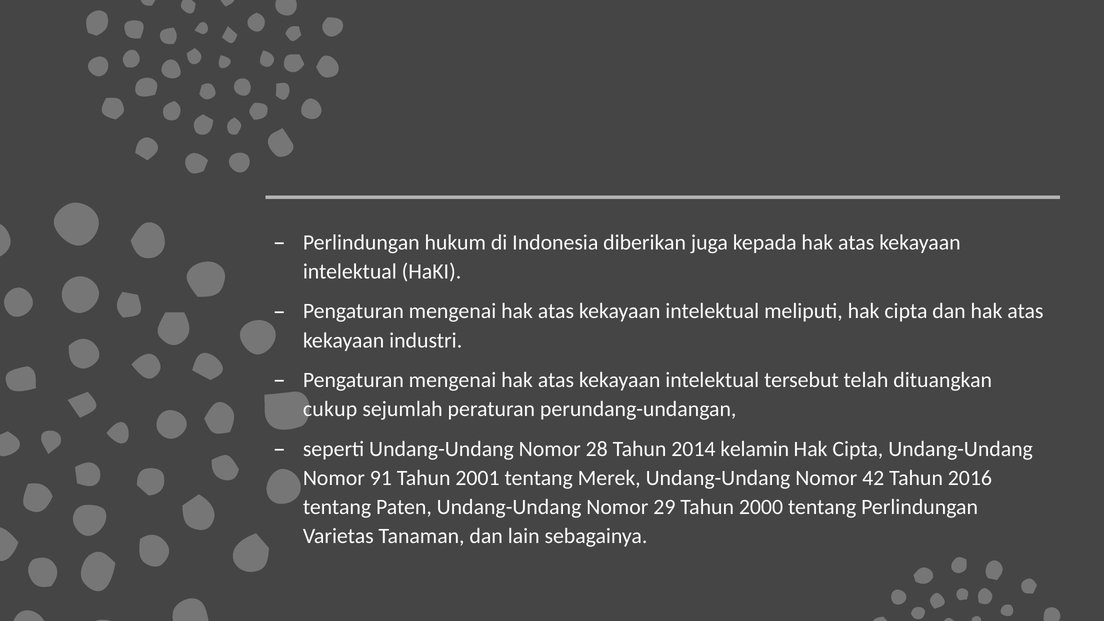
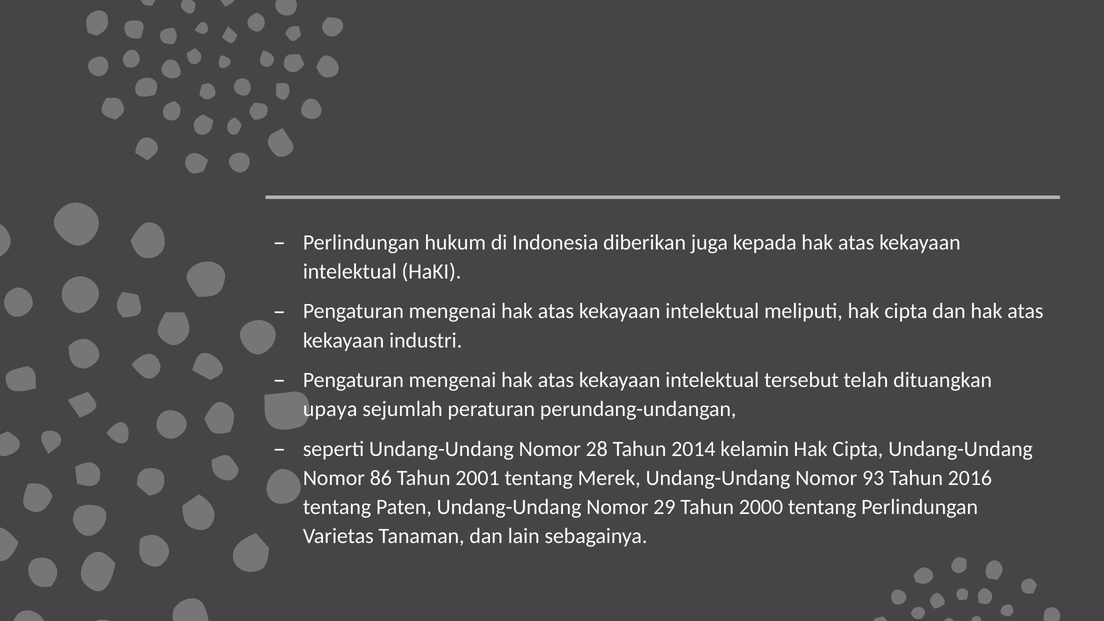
cukup: cukup -> upaya
91: 91 -> 86
42: 42 -> 93
